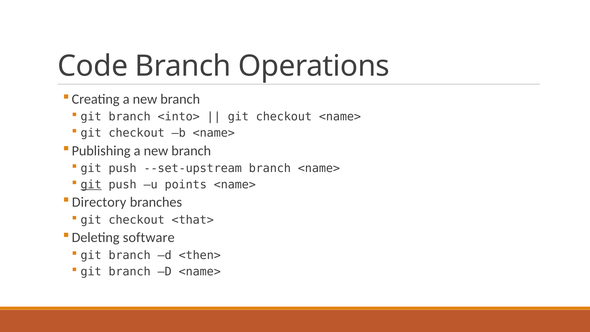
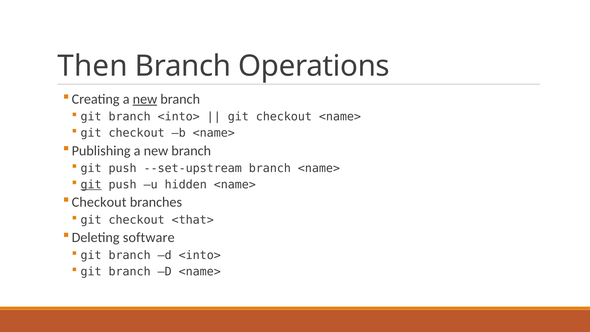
Code: Code -> Then
new at (145, 99) underline: none -> present
points: points -> hidden
Directory at (99, 202): Directory -> Checkout
d <then>: <then> -> <into>
